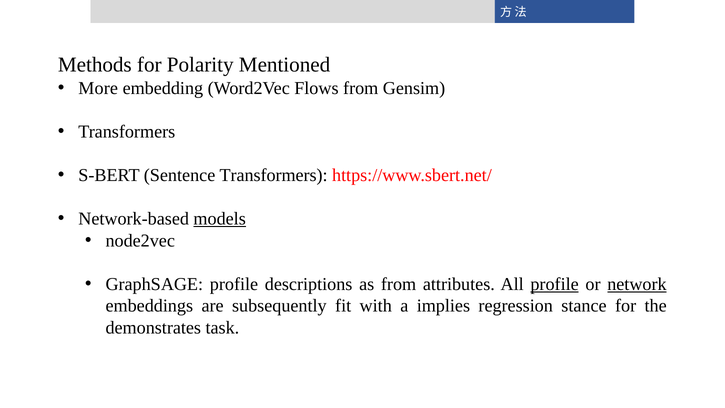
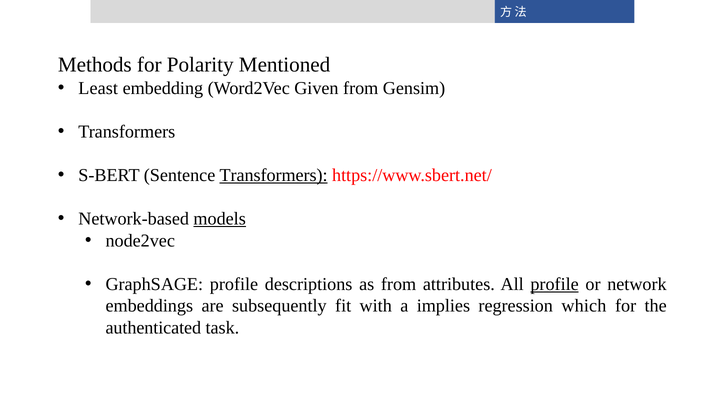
More: More -> Least
Flows: Flows -> Given
Transformers at (274, 175) underline: none -> present
network underline: present -> none
stance: stance -> which
demonstrates: demonstrates -> authenticated
